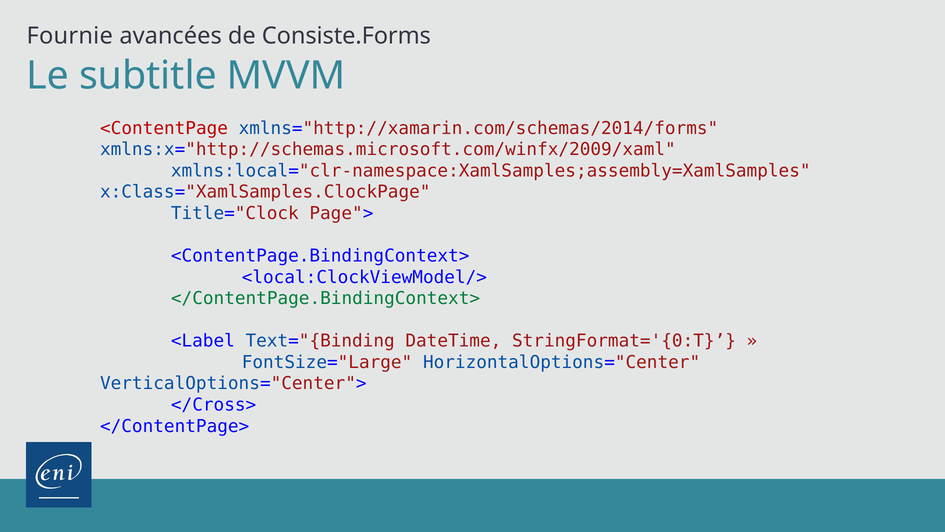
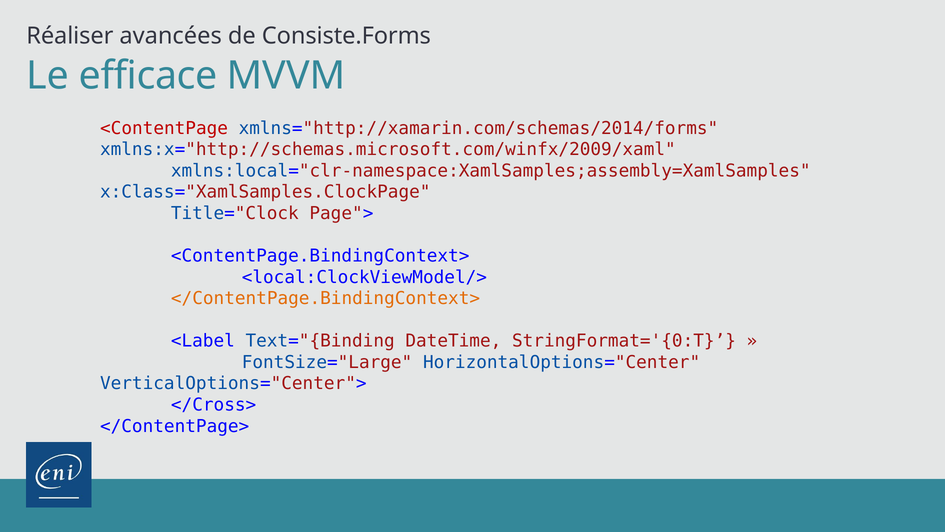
Fournie: Fournie -> Réaliser
subtitle: subtitle -> efficace
</ContentPage.BindingContext> colour: green -> orange
